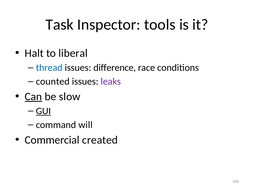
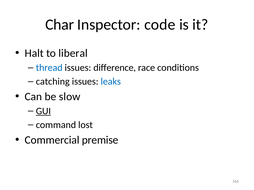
Task: Task -> Char
tools: tools -> code
counted: counted -> catching
leaks colour: purple -> blue
Can underline: present -> none
will: will -> lost
created: created -> premise
